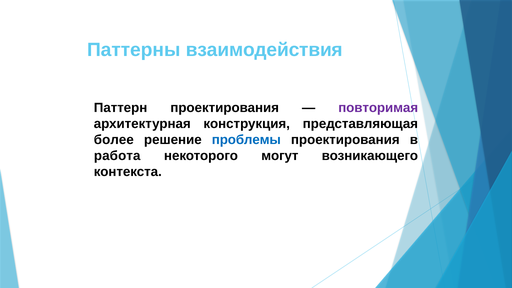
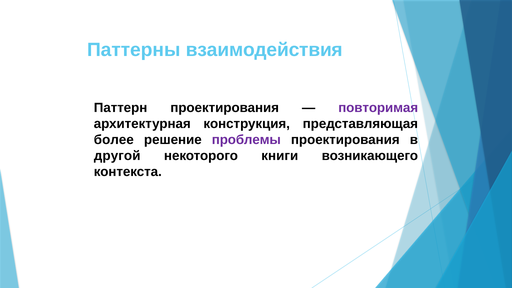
проблемы colour: blue -> purple
работа: работа -> другой
могут: могут -> книги
